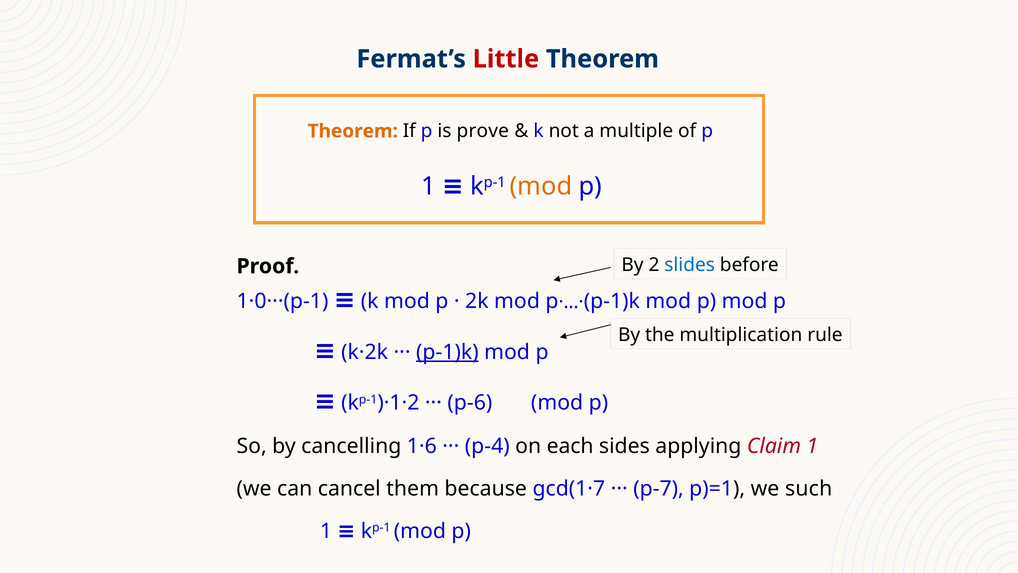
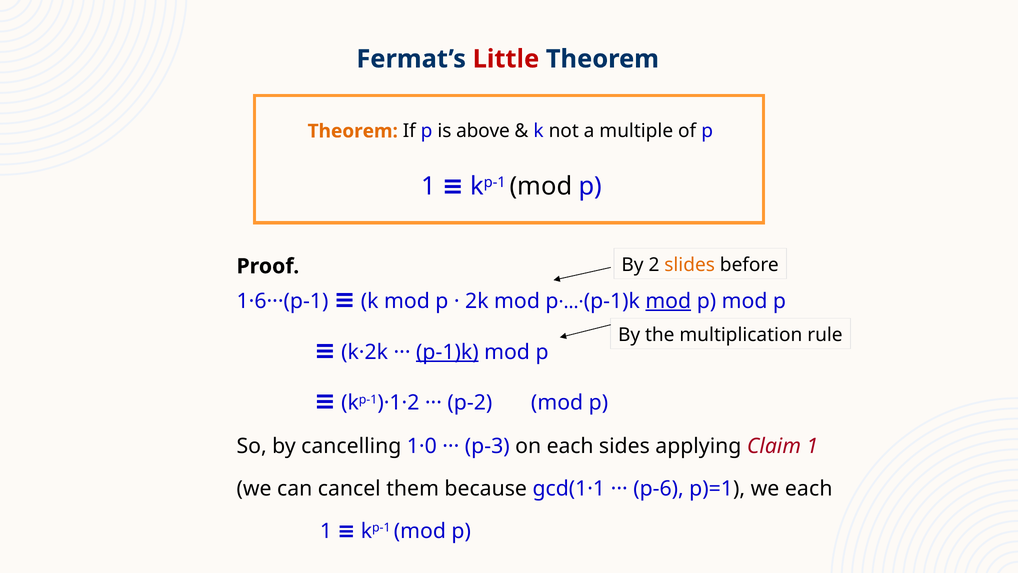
prove: prove -> above
mod at (541, 186) colour: orange -> black
slides colour: blue -> orange
1·0···(p-1: 1·0···(p-1 -> 1·6···(p-1
mod at (668, 301) underline: none -> present
p-6: p-6 -> p-2
1·6: 1·6 -> 1·0
p-4: p-4 -> p-3
gcd(1·7: gcd(1·7 -> gcd(1·1
p-7: p-7 -> p-6
we such: such -> each
